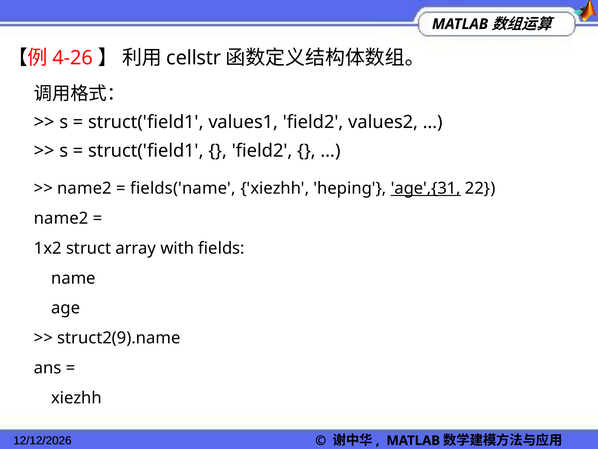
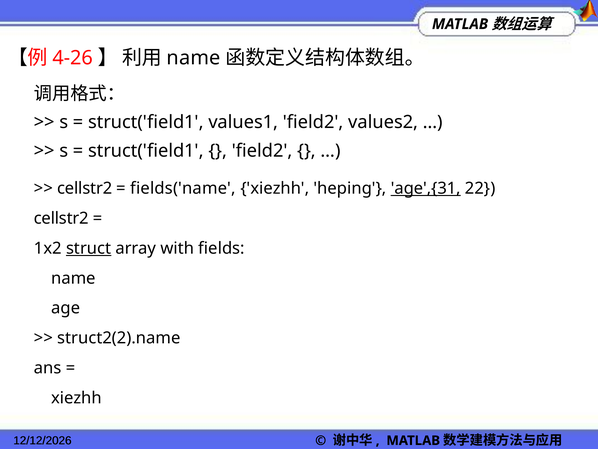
cellstr at (194, 58): cellstr -> name
name2 at (85, 188): name2 -> cellstr2
name2 at (61, 218): name2 -> cellstr2
struct underline: none -> present
struct2(9).name: struct2(9).name -> struct2(2).name
